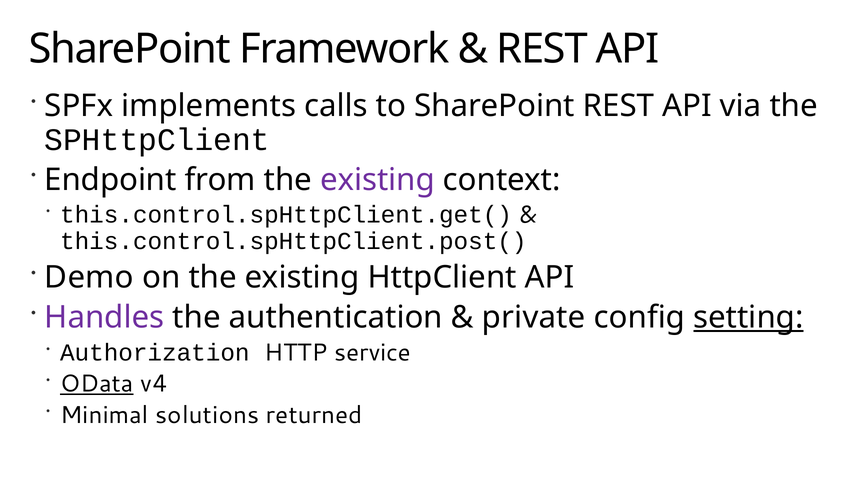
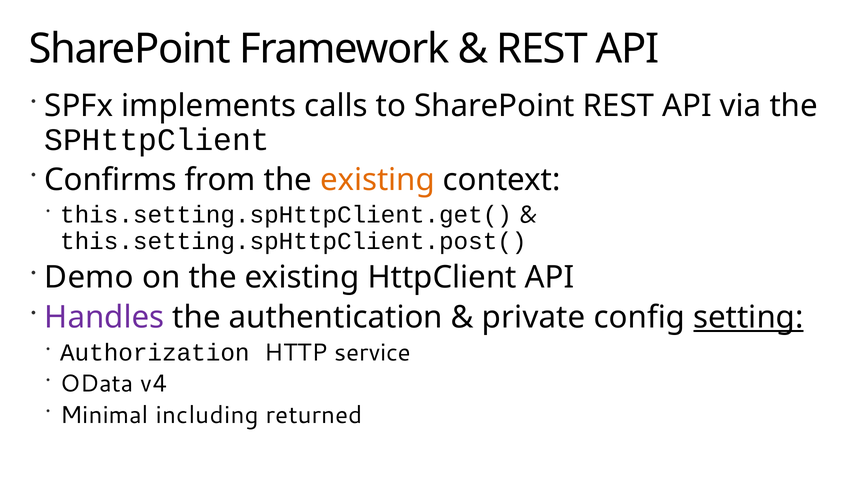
Endpoint: Endpoint -> Confirms
existing at (378, 180) colour: purple -> orange
this.control.spHttpClient.get(: this.control.spHttpClient.get( -> this.setting.spHttpClient.get(
this.control.spHttpClient.post(: this.control.spHttpClient.post( -> this.setting.spHttpClient.post(
OData underline: present -> none
solutions: solutions -> including
